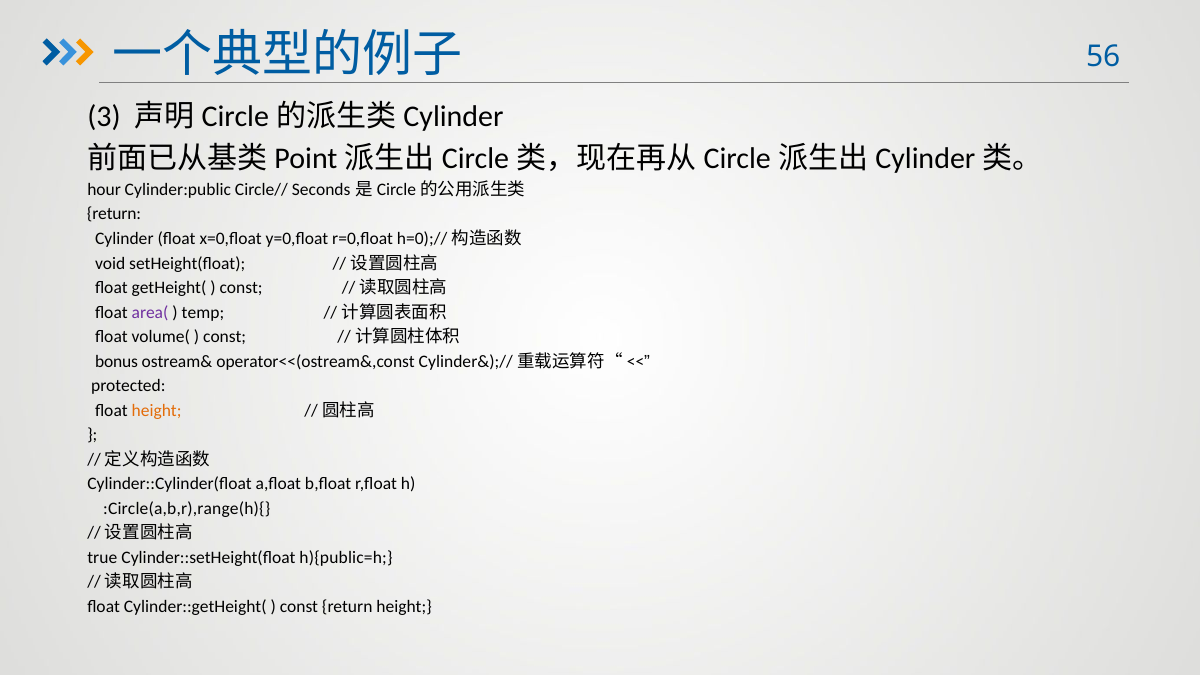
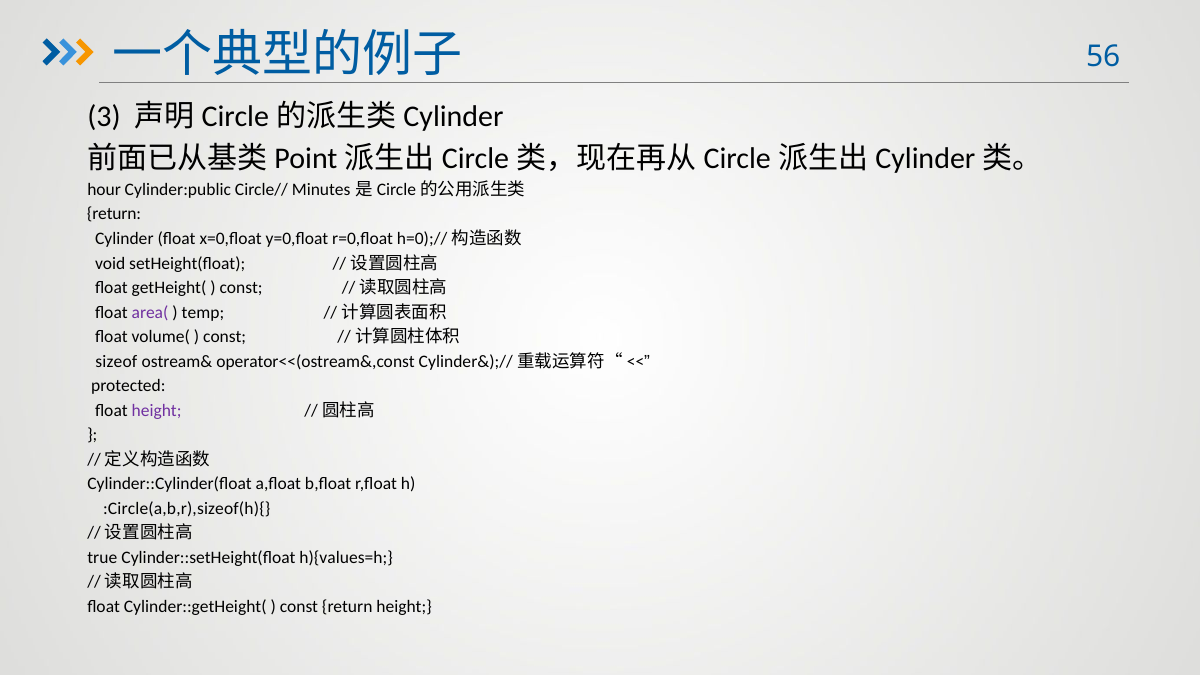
Seconds: Seconds -> Minutes
bonus: bonus -> sizeof
height at (157, 410) colour: orange -> purple
:Circle(a,b,r),range(h){: :Circle(a,b,r),range(h){ -> :Circle(a,b,r),sizeof(h){
h){public=h: h){public=h -> h){values=h
